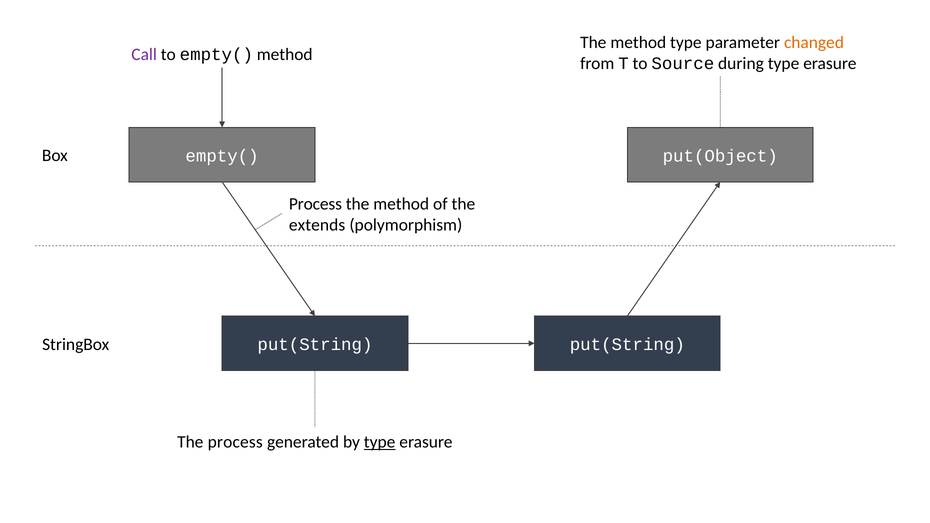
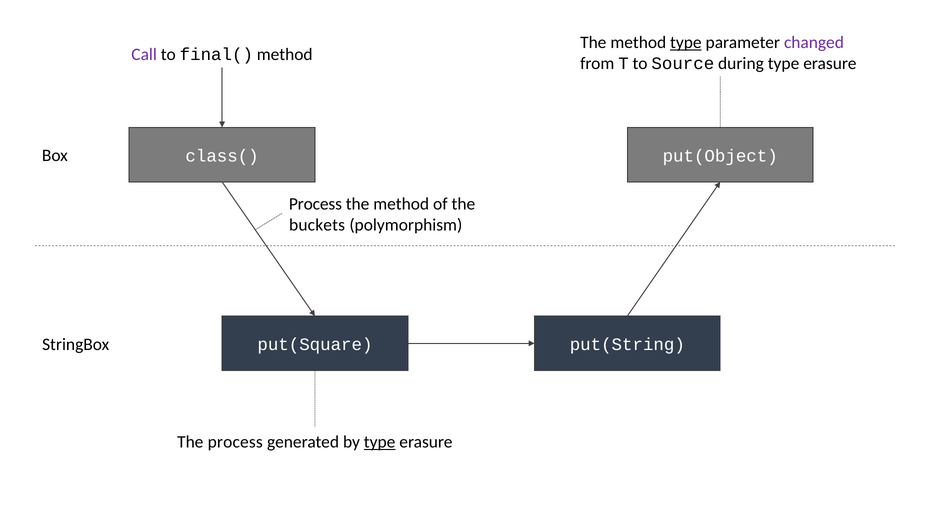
type at (686, 42) underline: none -> present
changed colour: orange -> purple
to empty(: empty( -> final(
empty( at (222, 156): empty( -> class(
extends: extends -> buckets
put(String at (315, 345): put(String -> put(Square
